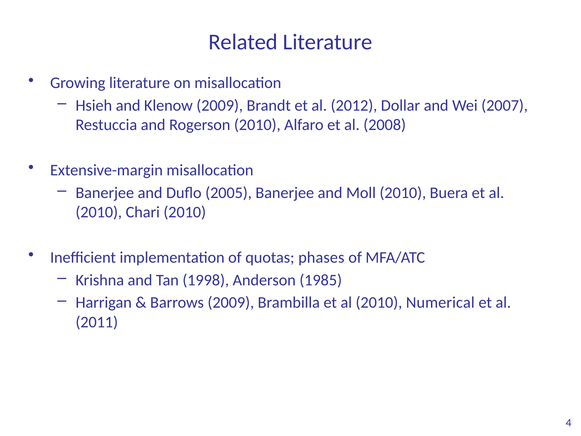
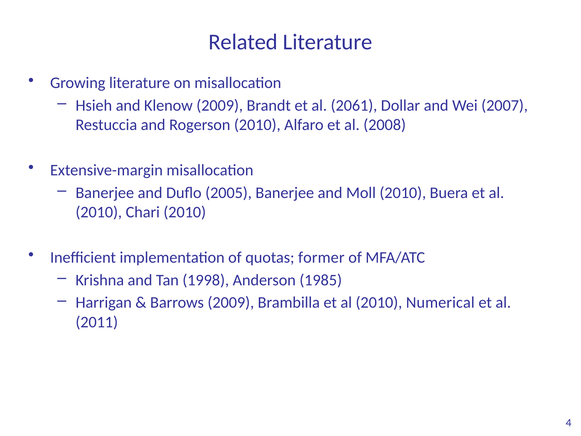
2012: 2012 -> 2061
phases: phases -> former
